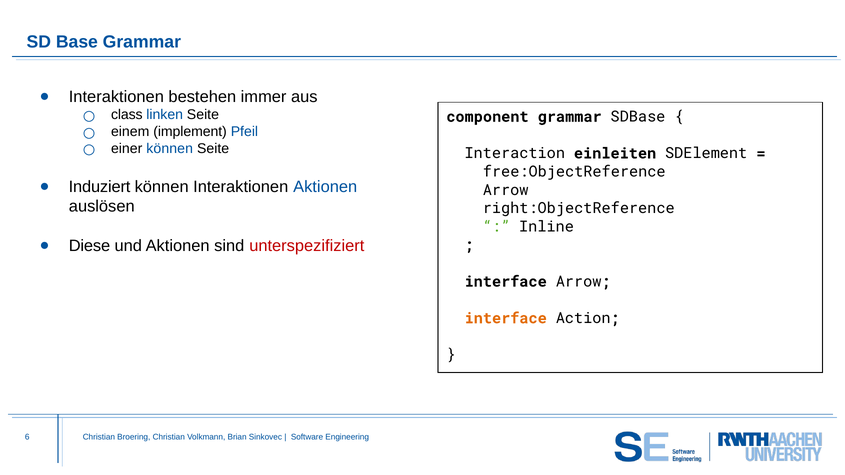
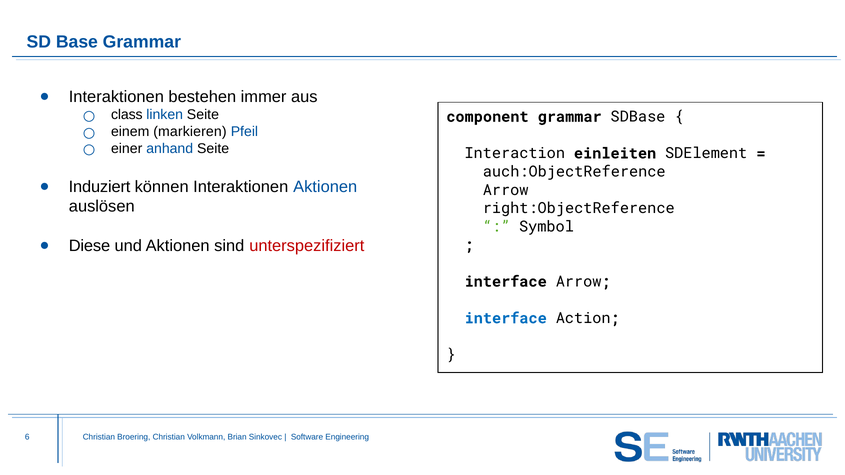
implement: implement -> markieren
einer können: können -> anhand
free:ObjectReference: free:ObjectReference -> auch:ObjectReference
Inline: Inline -> Symbol
interface at (506, 318) colour: orange -> blue
